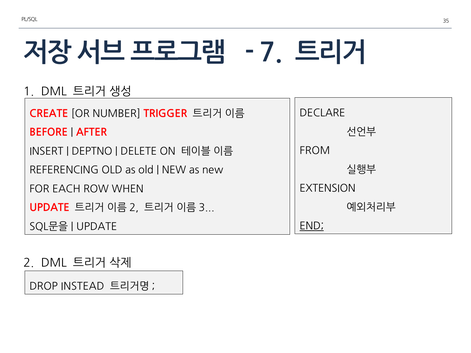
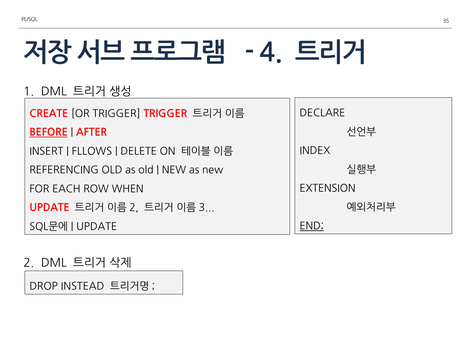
7: 7 -> 4
OR NUMBER: NUMBER -> TRIGGER
BEFORE underline: none -> present
FROM: FROM -> INDEX
DEPTNO: DEPTNO -> FLLOWS
SQL문을: SQL문을 -> SQL문에
